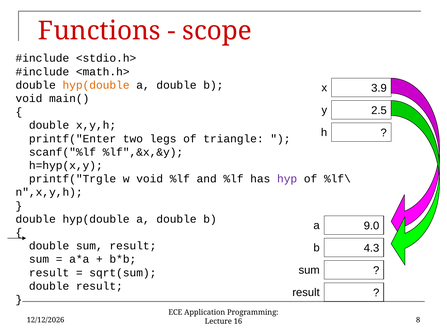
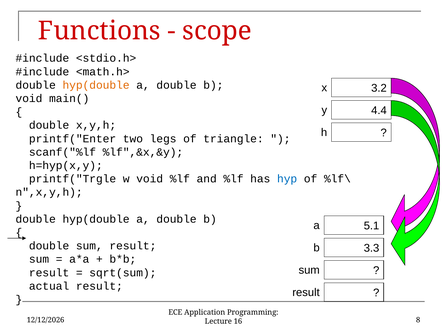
3.9: 3.9 -> 3.2
2.5: 2.5 -> 4.4
hyp colour: purple -> blue
9.0: 9.0 -> 5.1
4.3: 4.3 -> 3.3
double at (49, 286): double -> actual
